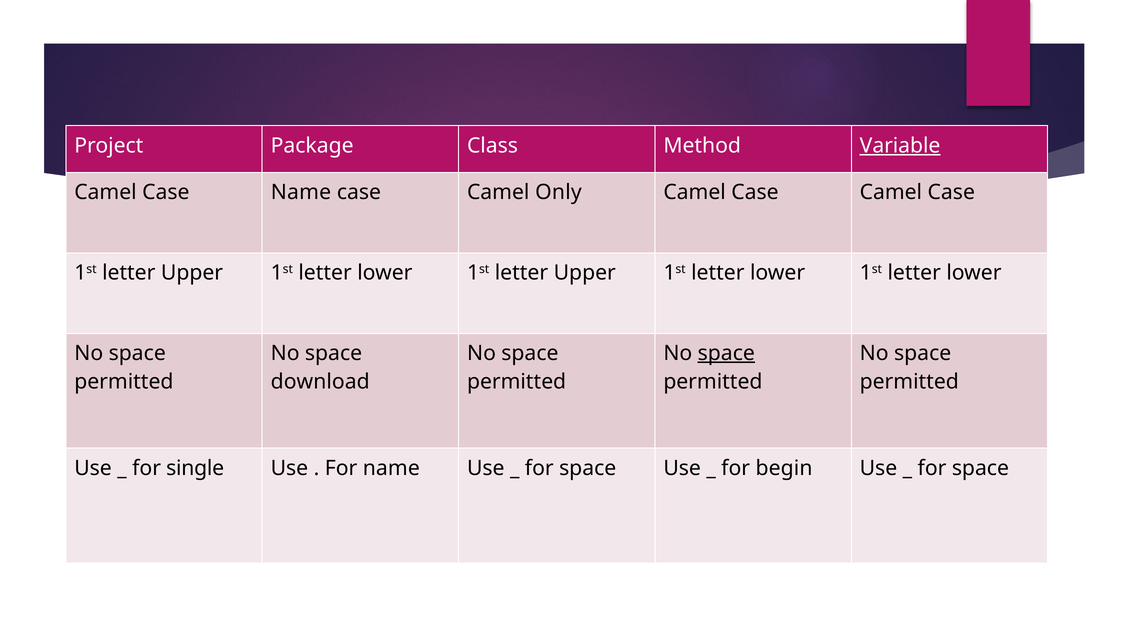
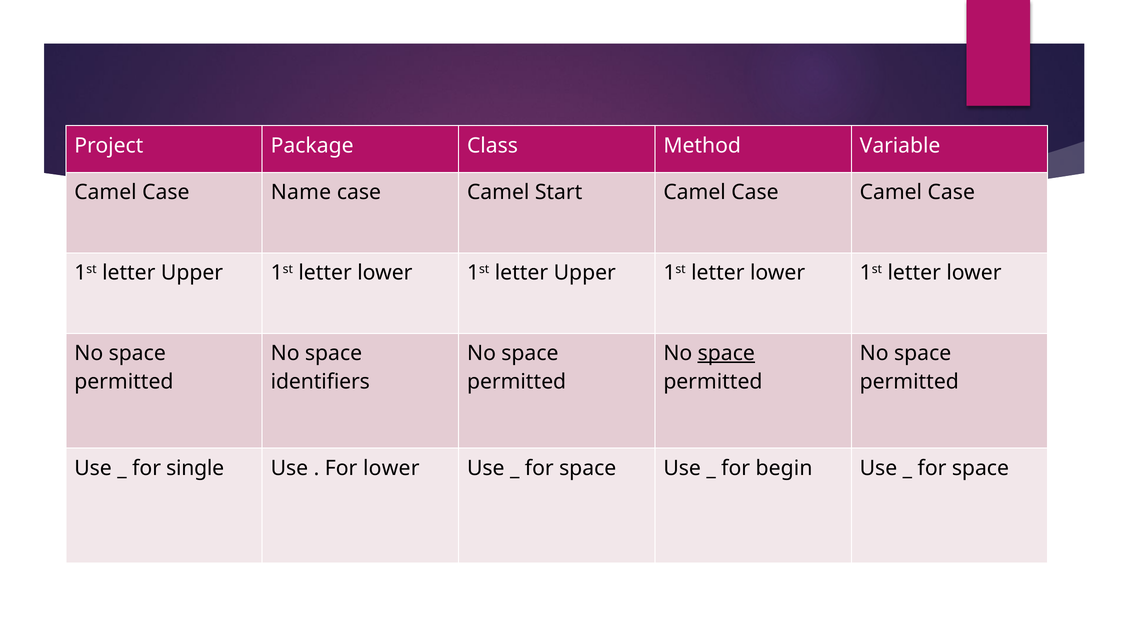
Variable underline: present -> none
Only: Only -> Start
download: download -> identifiers
For name: name -> lower
